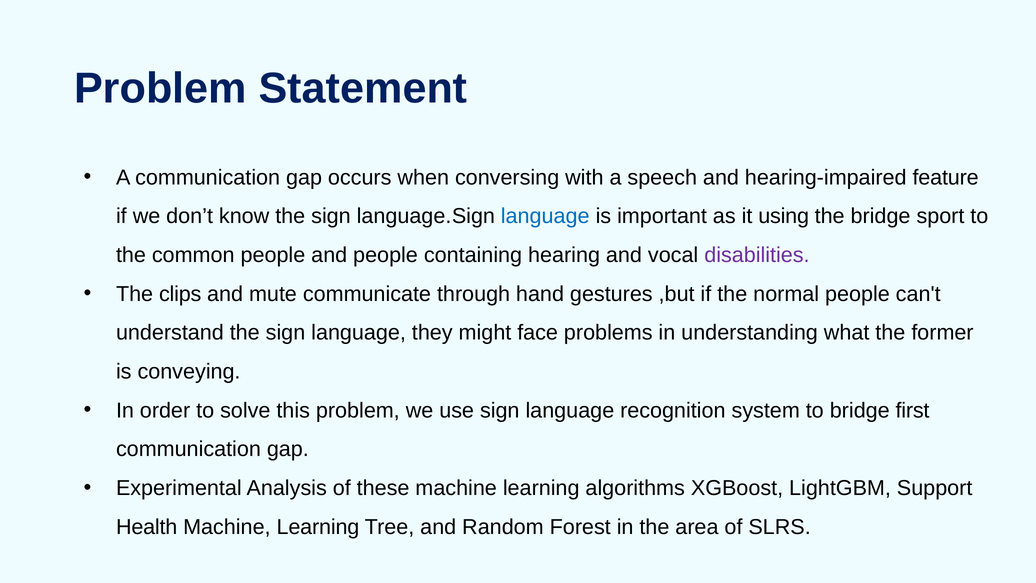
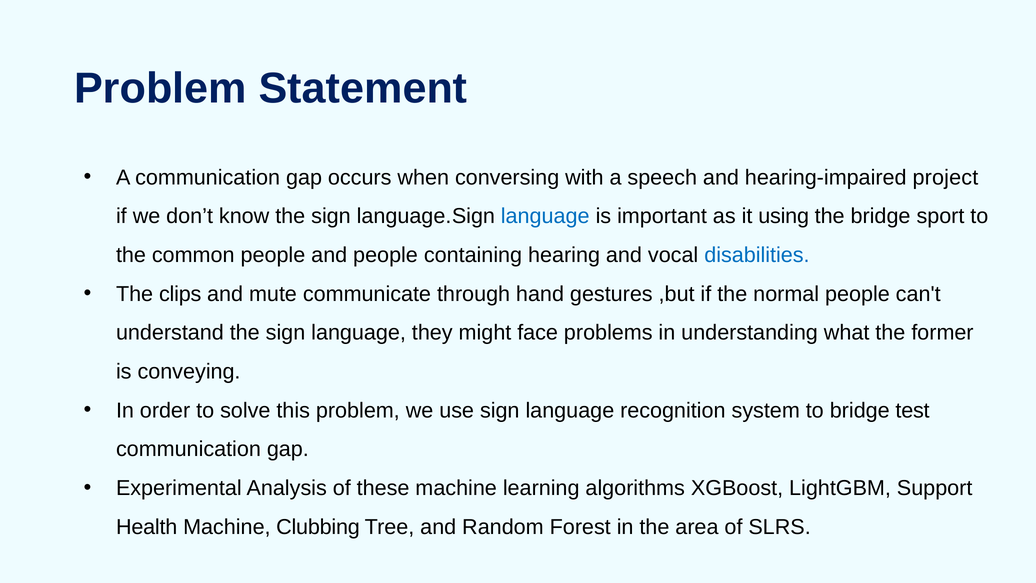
feature: feature -> project
disabilities colour: purple -> blue
first: first -> test
Learning at (318, 527): Learning -> Clubbing
